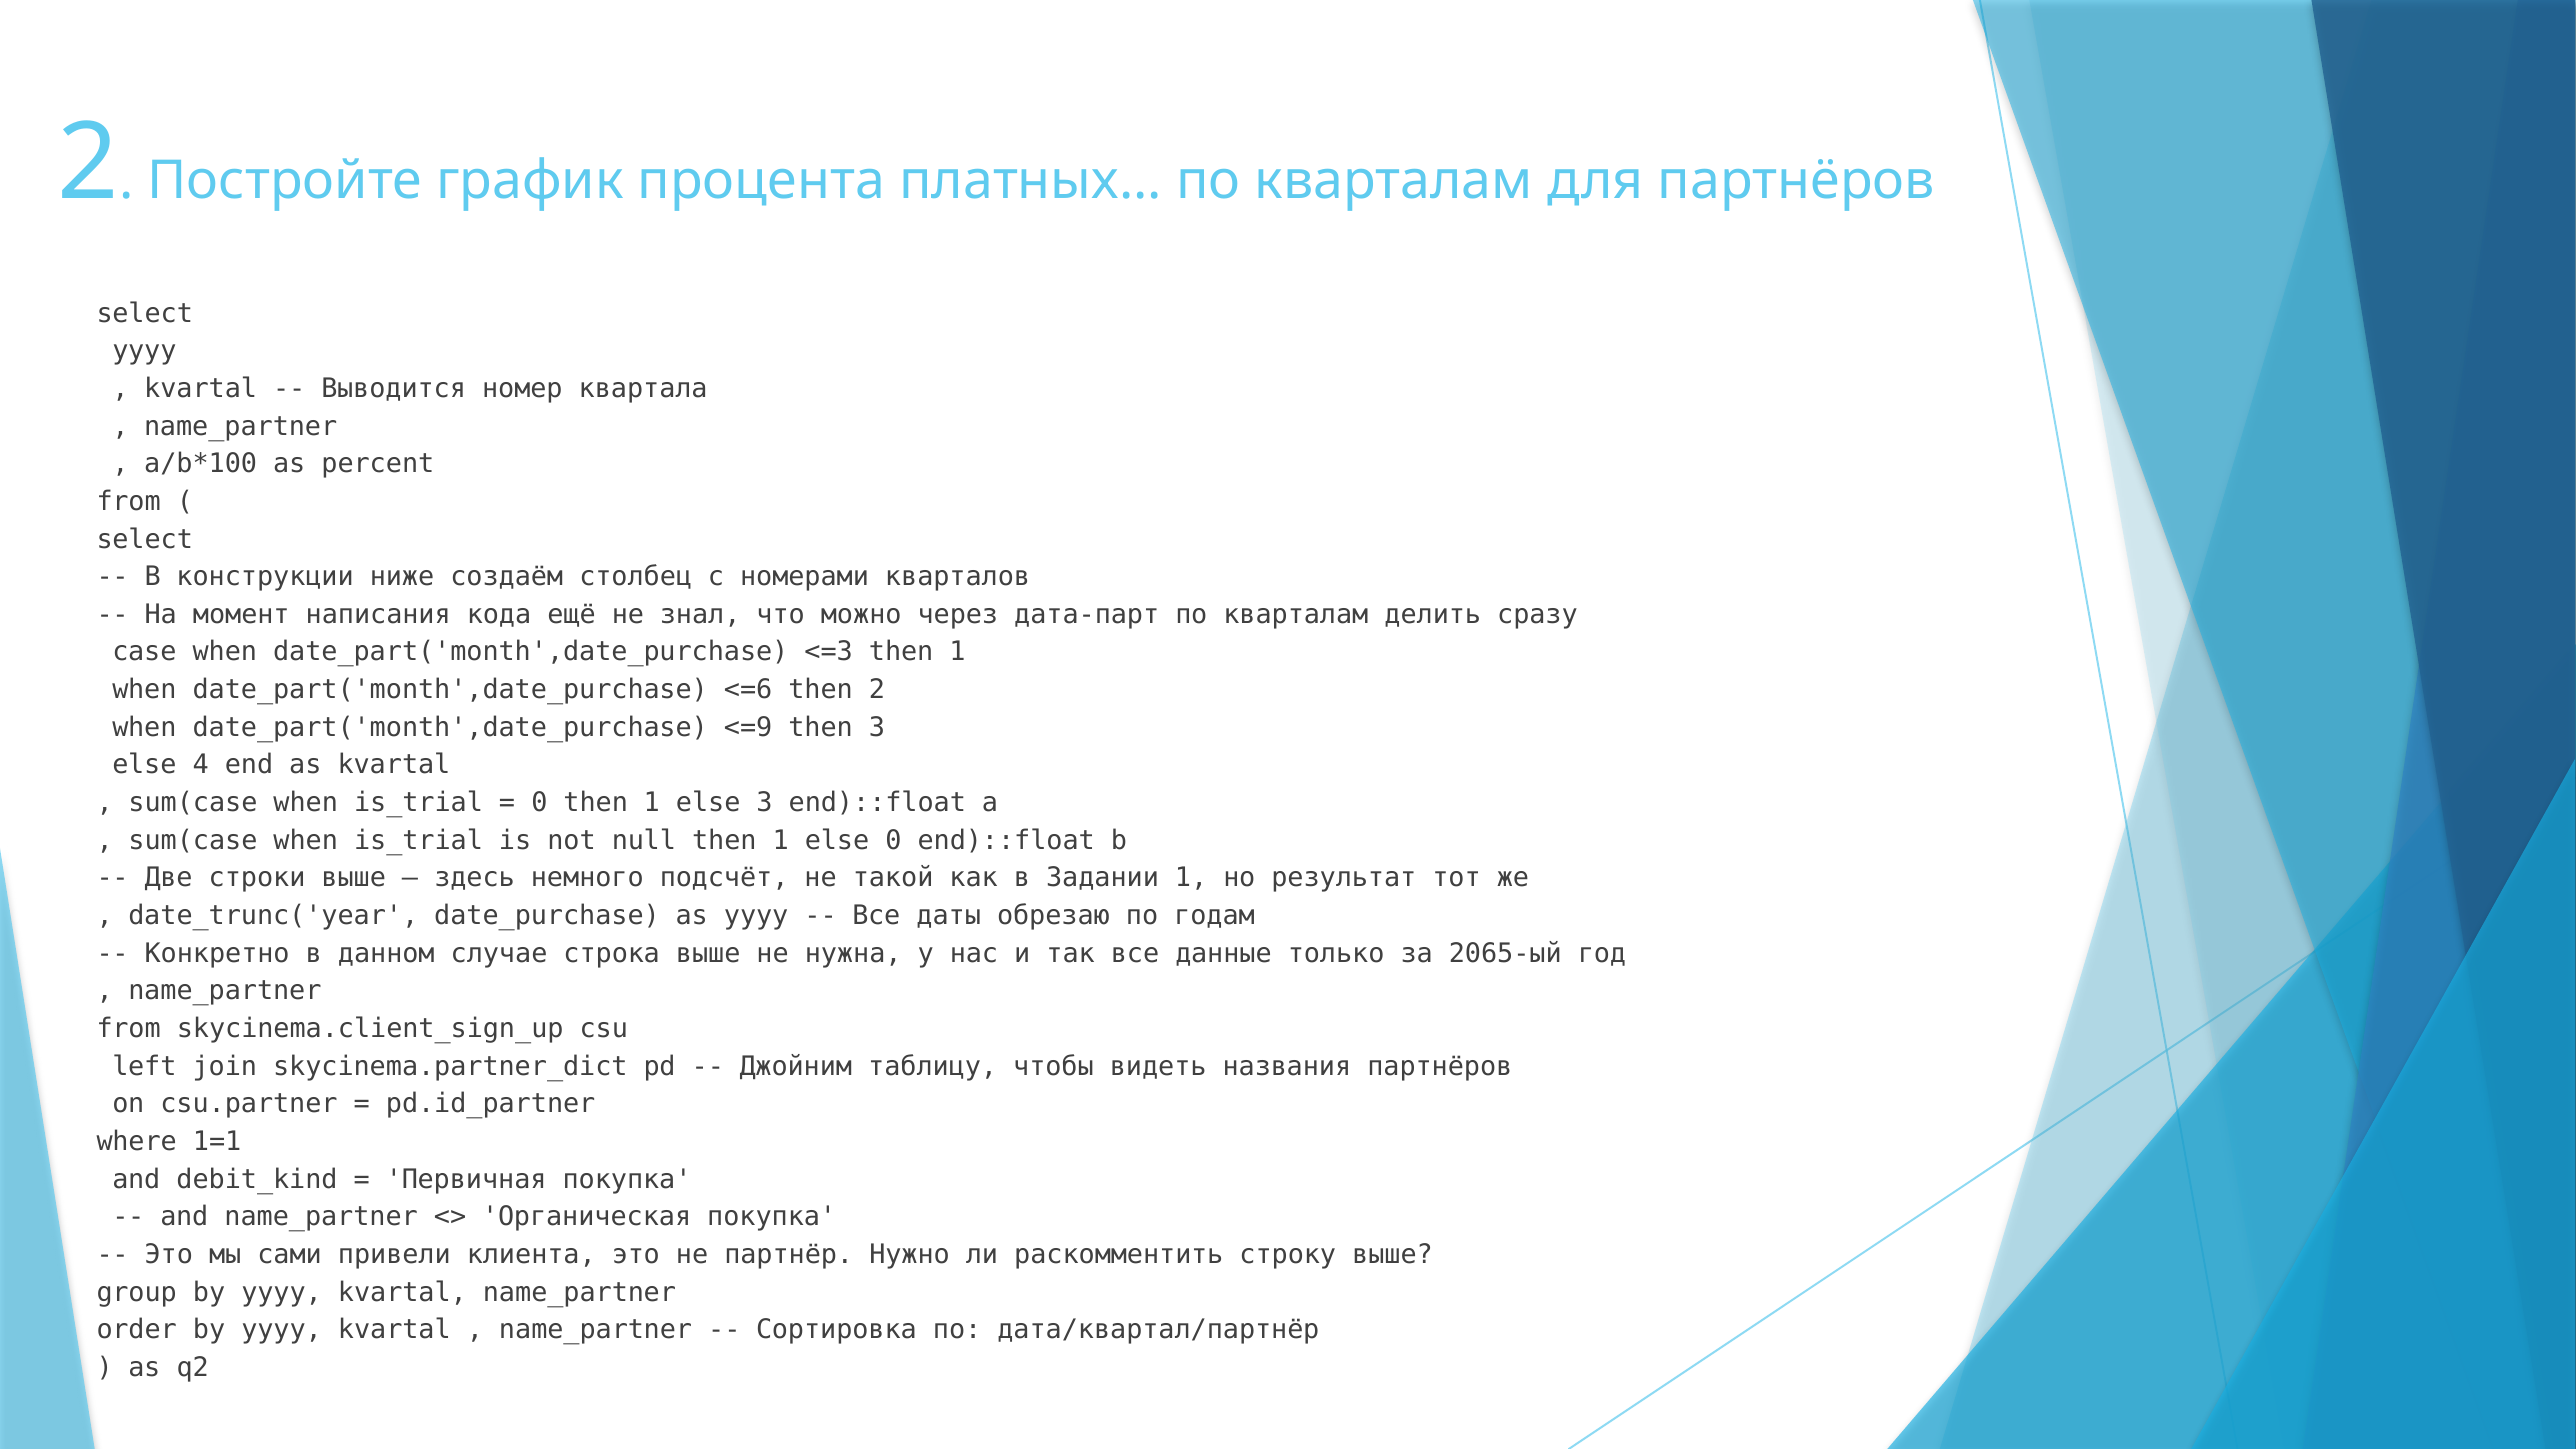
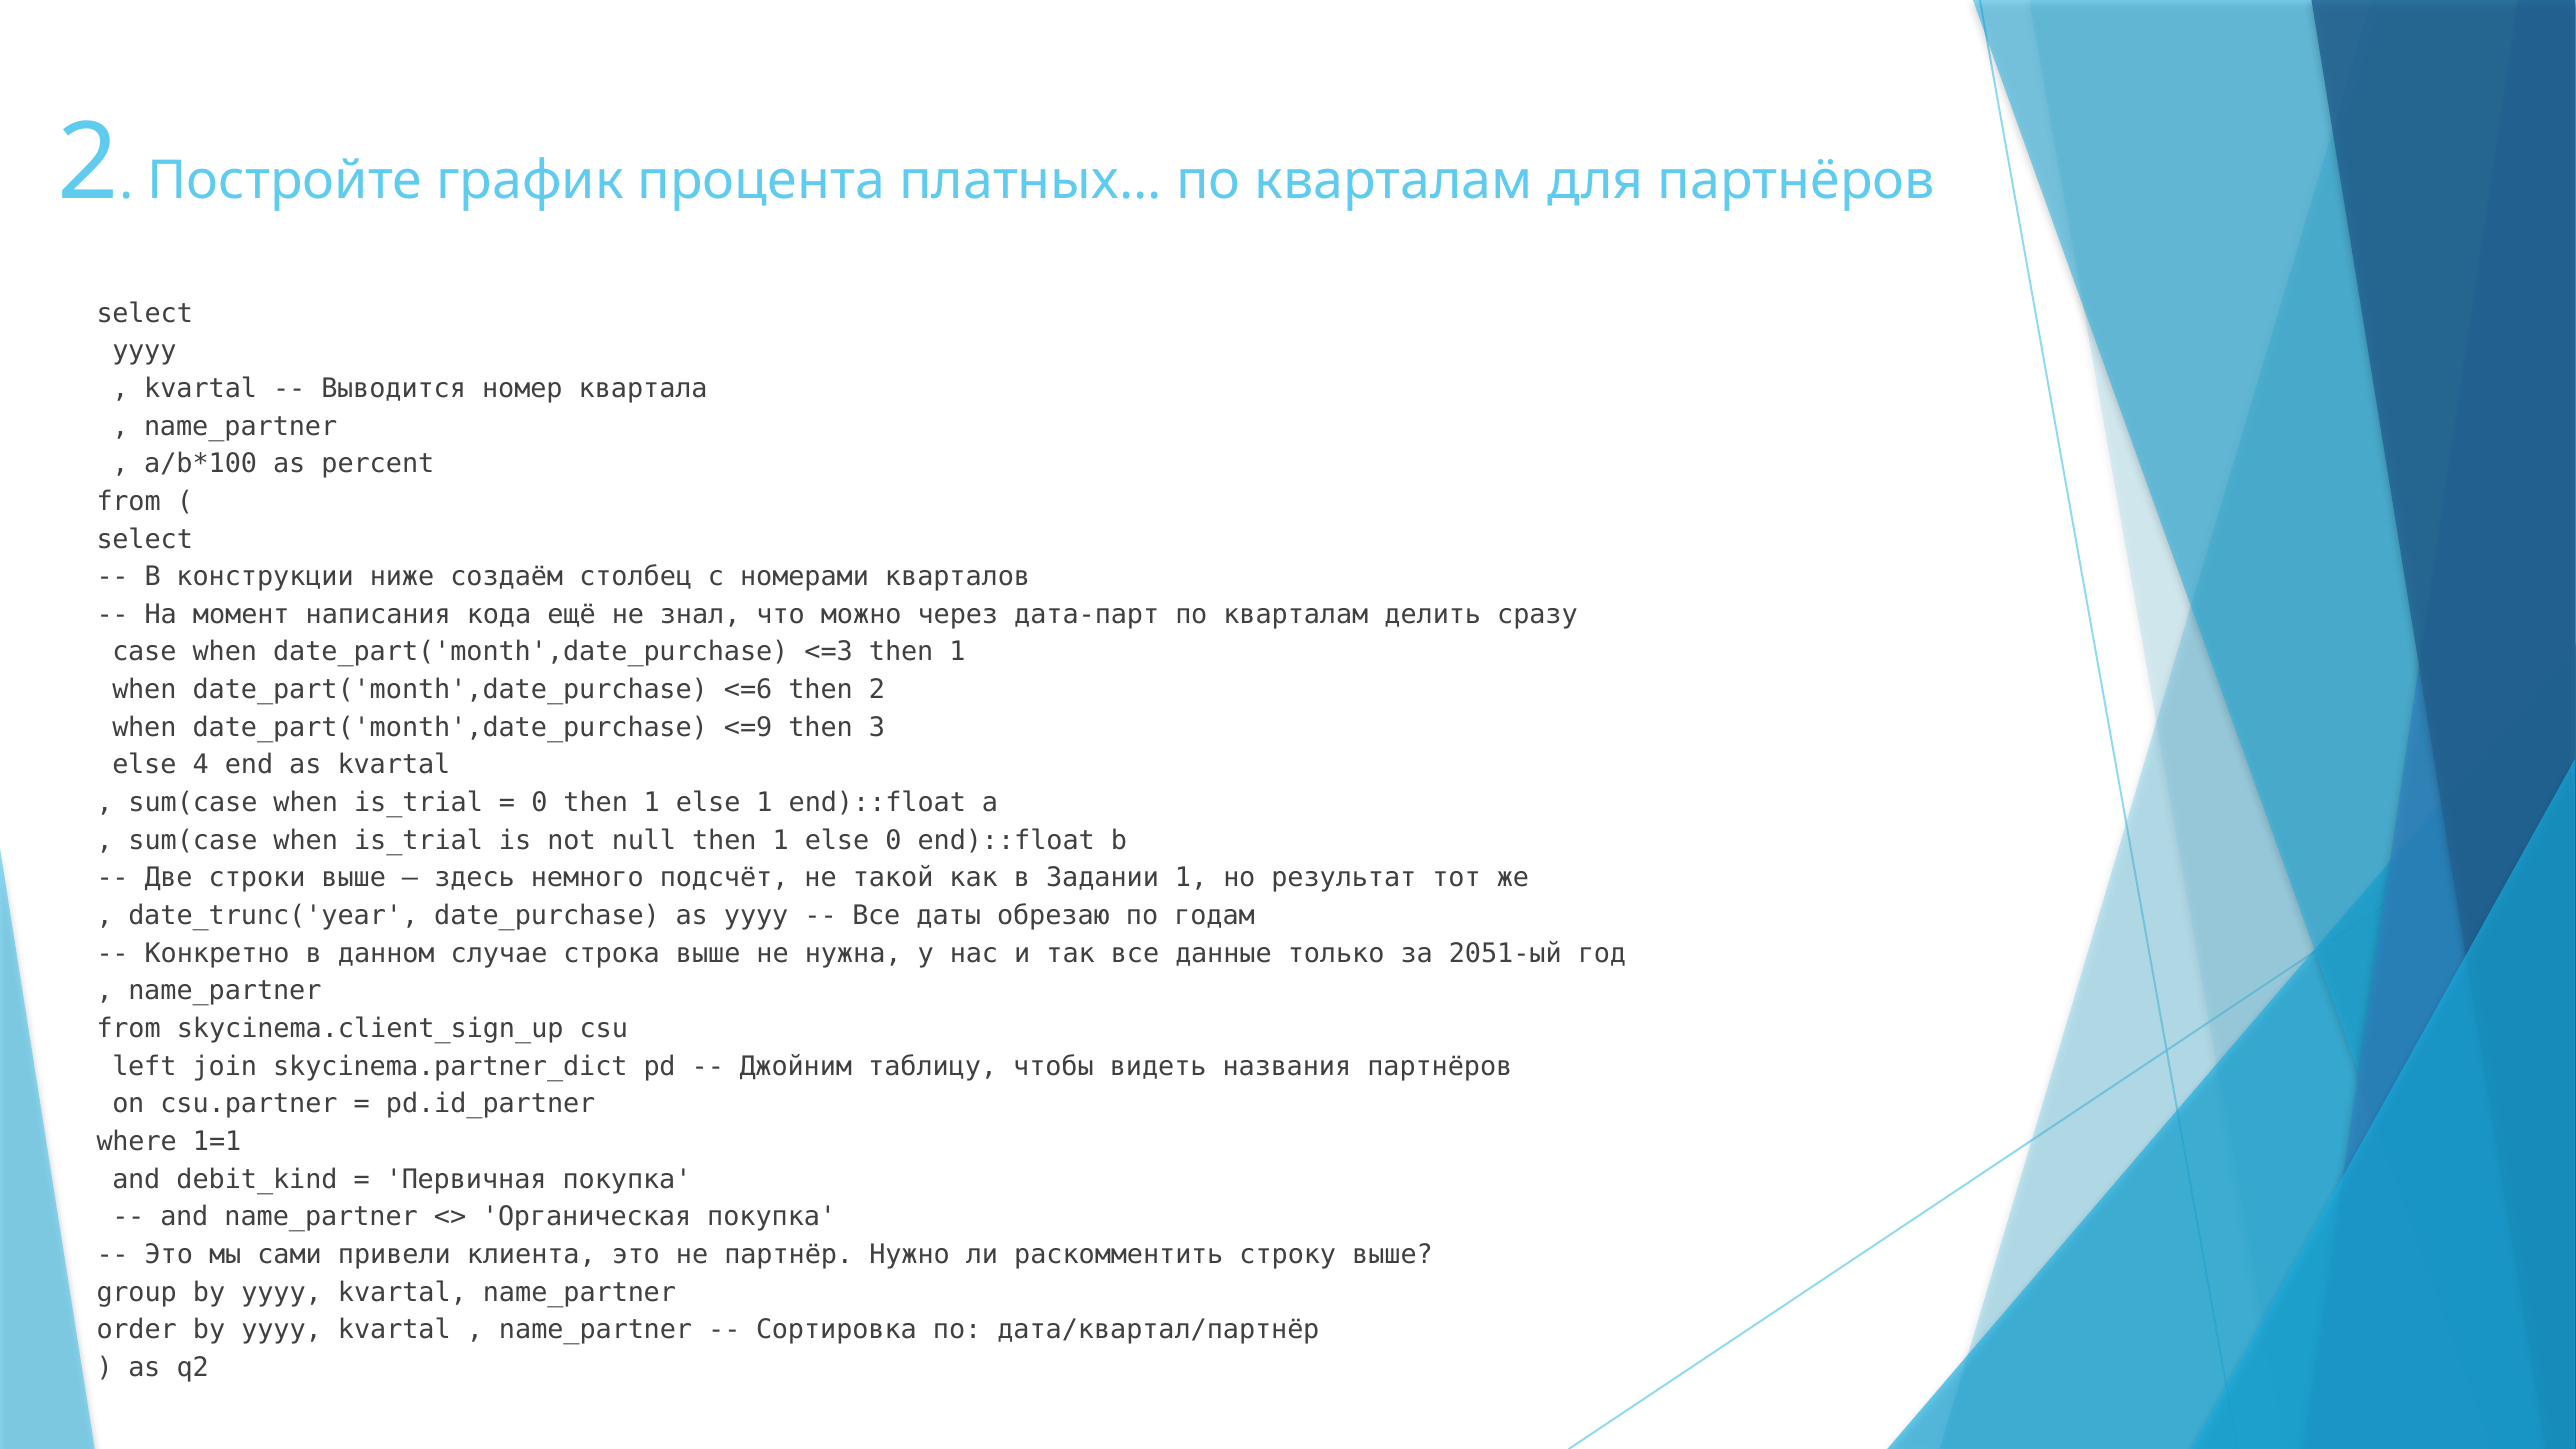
else 3: 3 -> 1
2065-ый: 2065-ый -> 2051-ый
